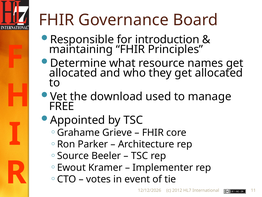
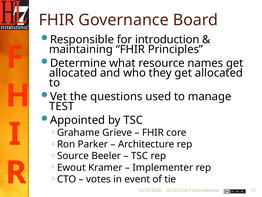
download: download -> questions
FREE: FREE -> TEST
